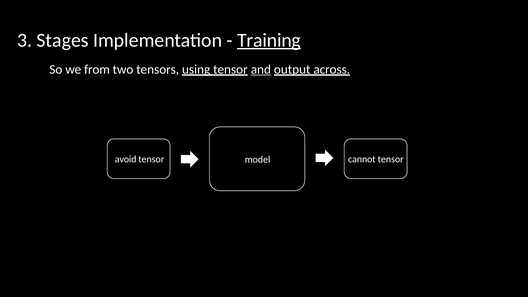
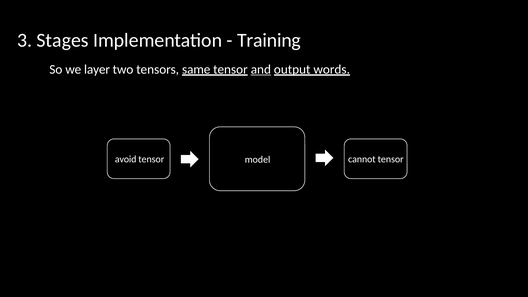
Training underline: present -> none
from: from -> layer
using: using -> same
across: across -> words
